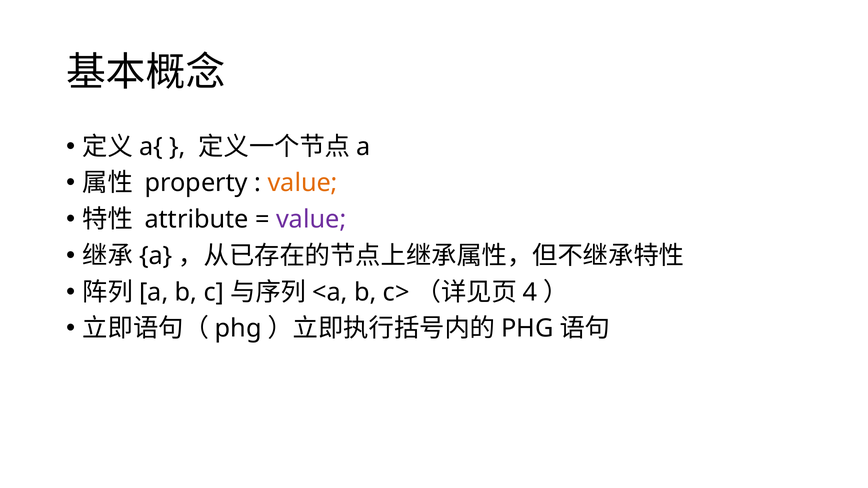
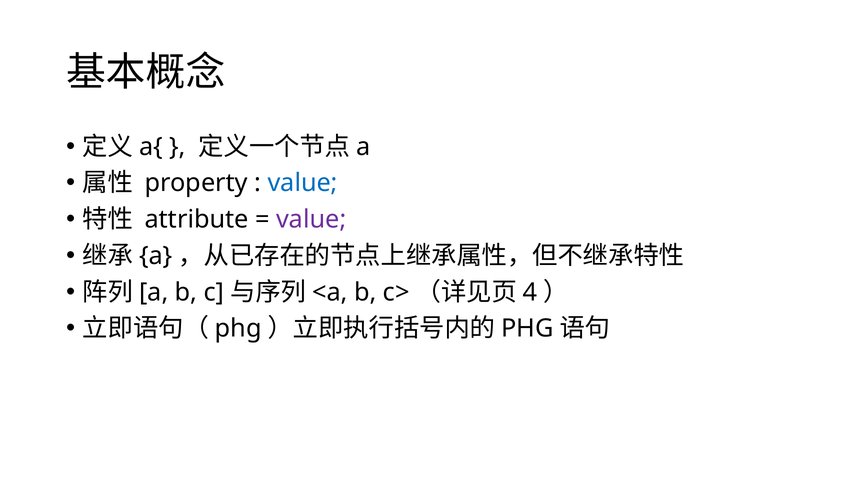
value at (303, 183) colour: orange -> blue
